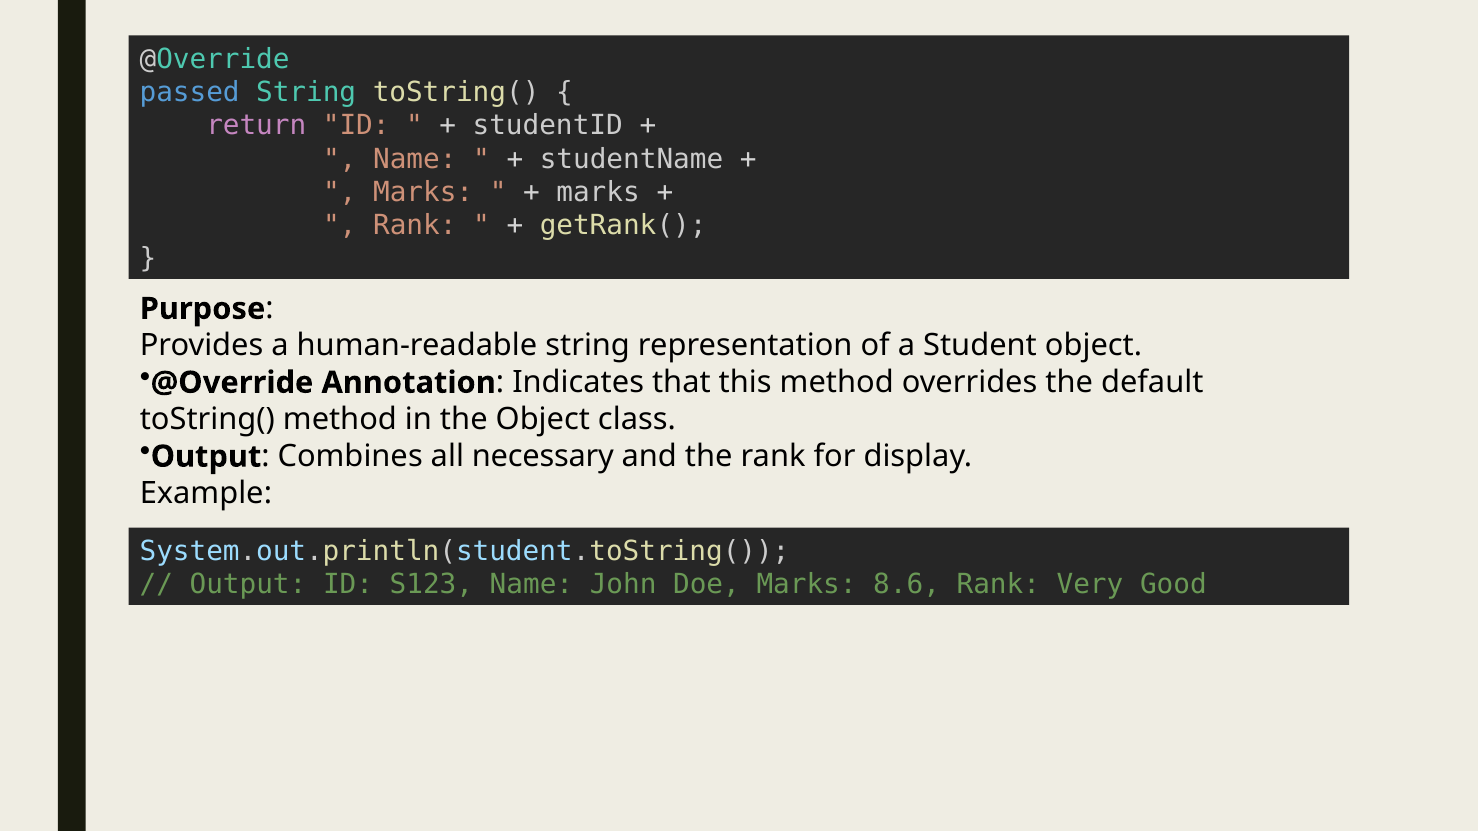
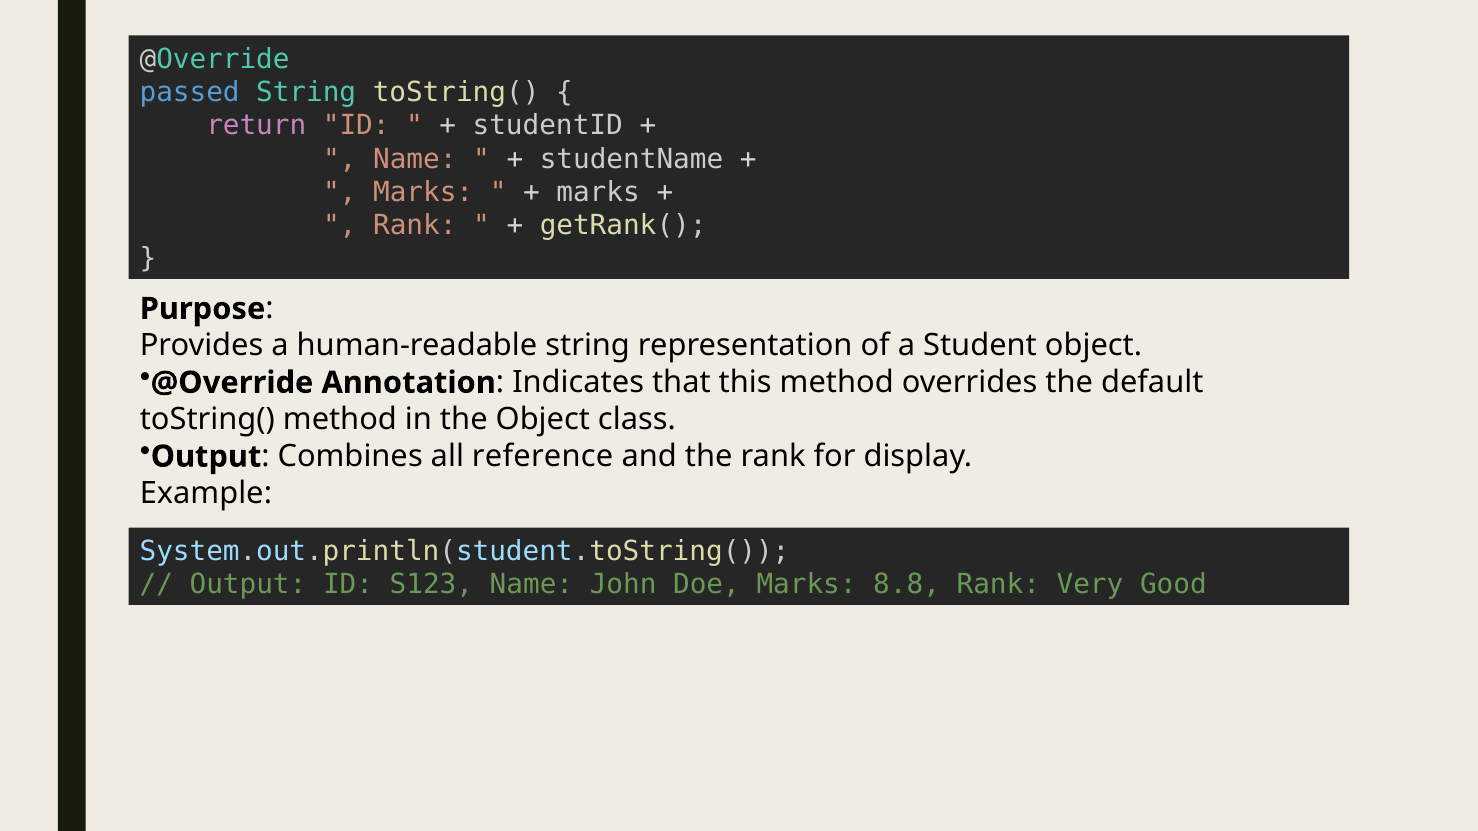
necessary: necessary -> reference
8.6: 8.6 -> 8.8
